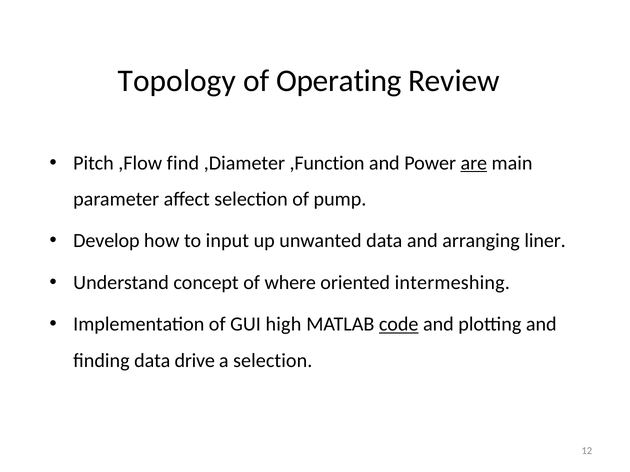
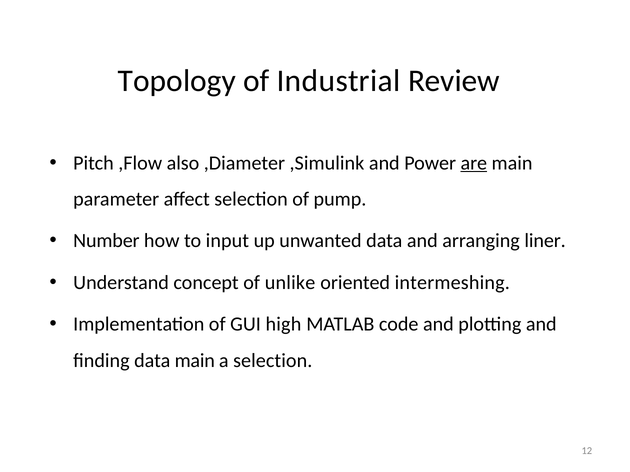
Operating: Operating -> Industrial
find: find -> also
,Function: ,Function -> ,Simulink
Develop: Develop -> Number
where: where -> unlike
code underline: present -> none
data drive: drive -> main
